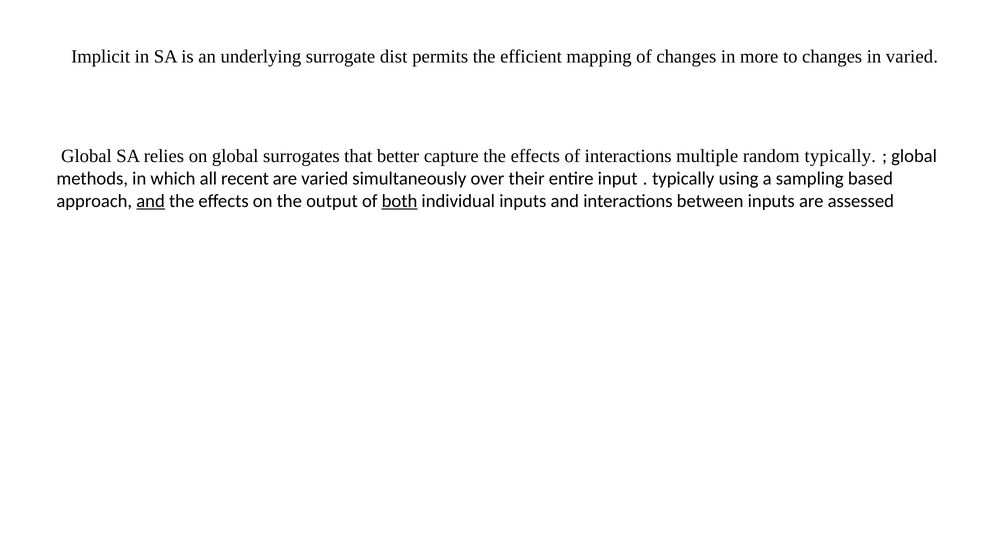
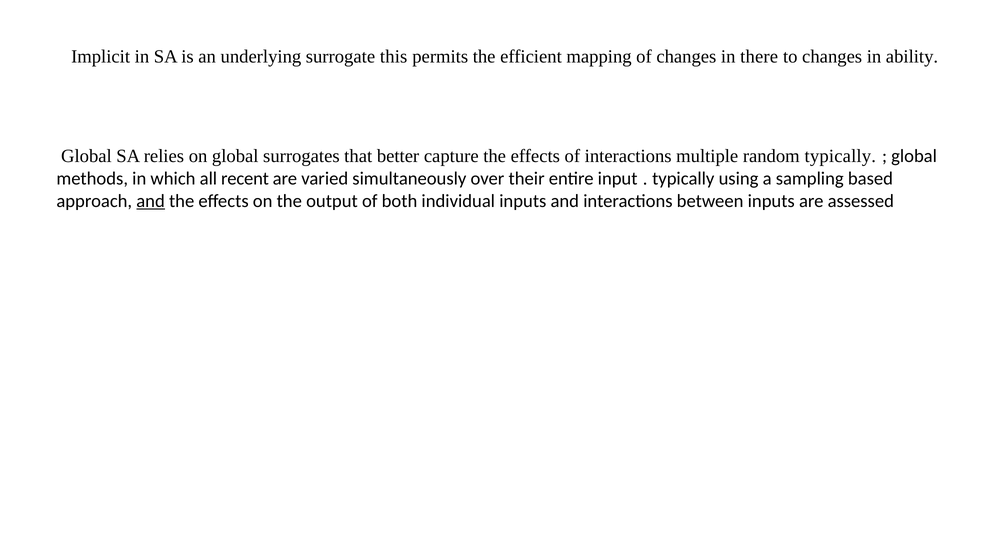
dist: dist -> this
more: more -> there
in varied: varied -> ability
both underline: present -> none
